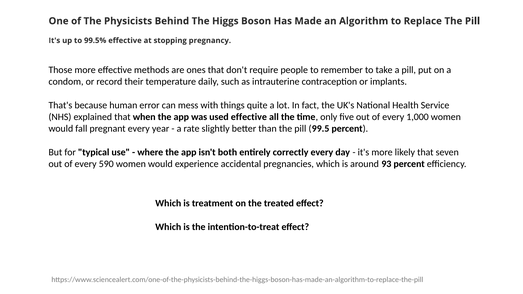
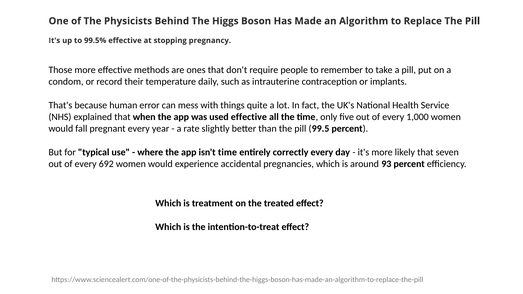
isn't both: both -> time
590: 590 -> 692
